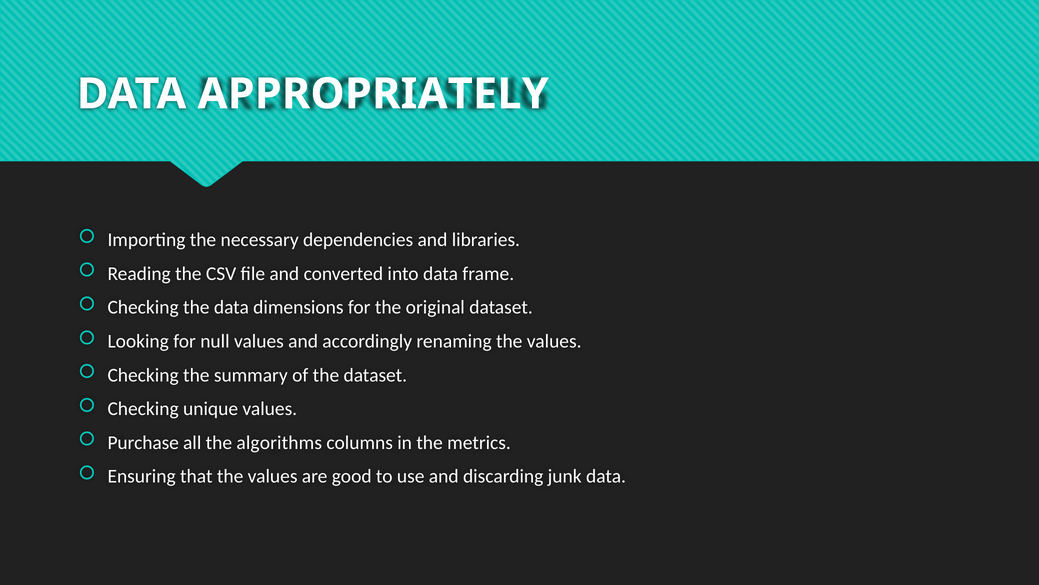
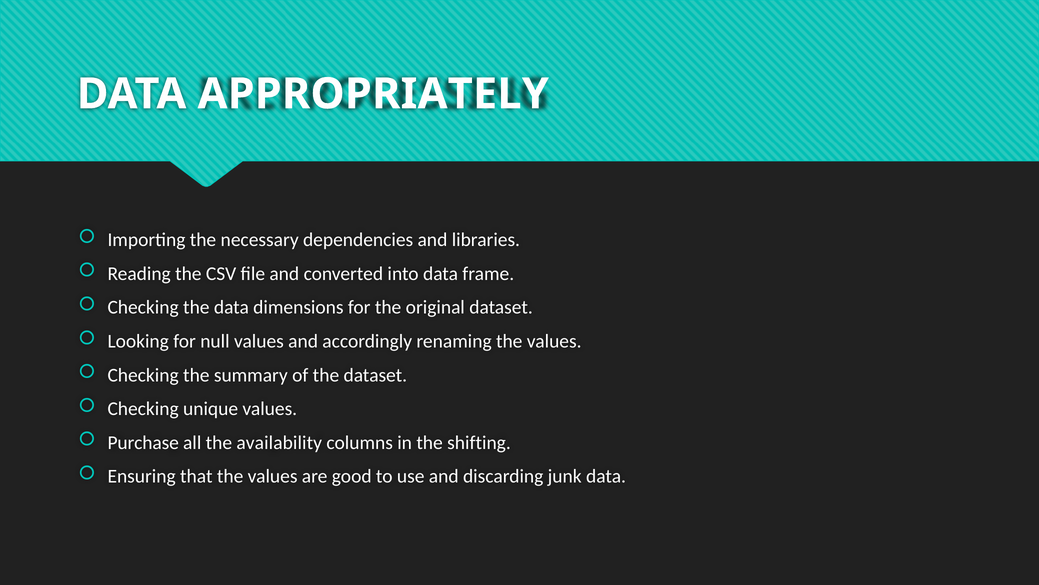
algorithms: algorithms -> availability
metrics: metrics -> shifting
